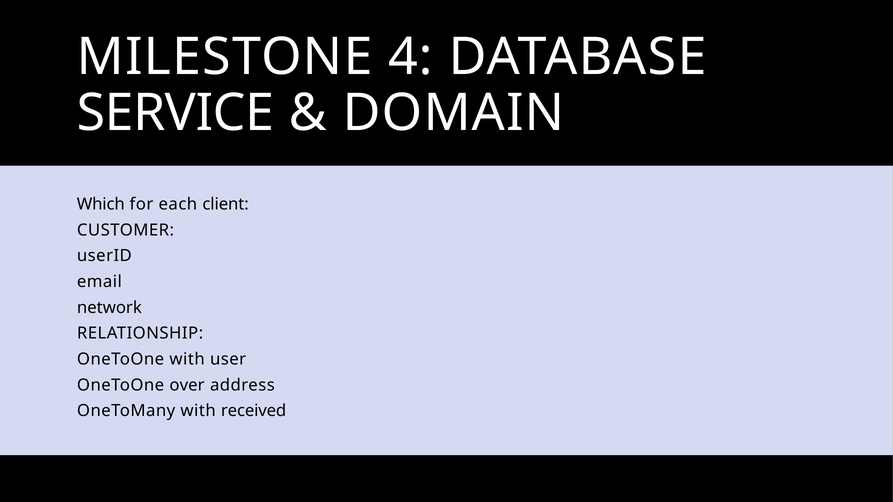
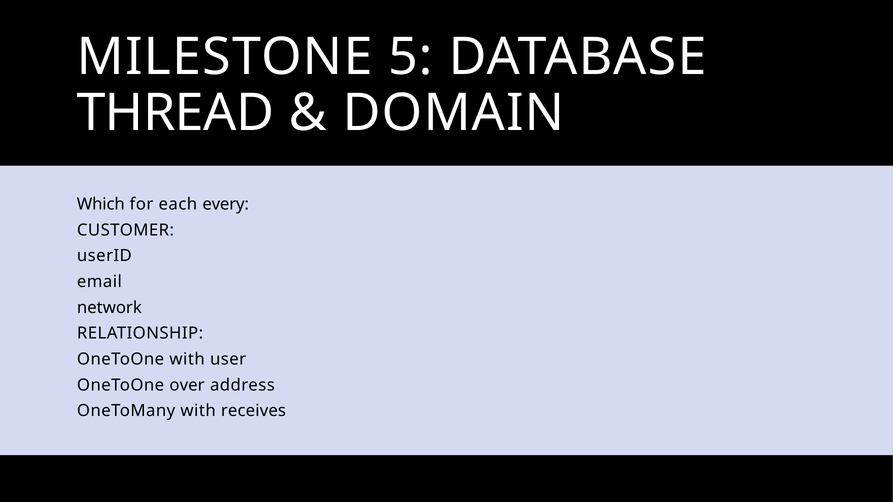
4: 4 -> 5
SERVICE: SERVICE -> THREAD
client: client -> every
received: received -> receives
